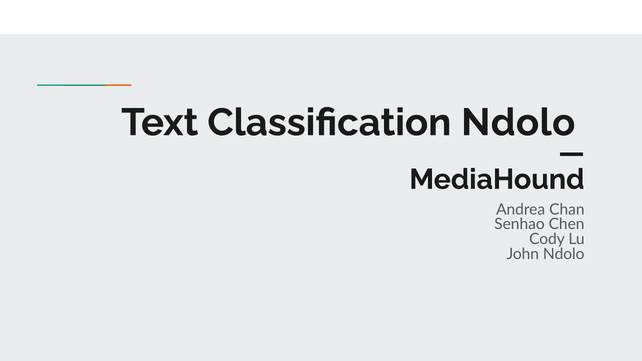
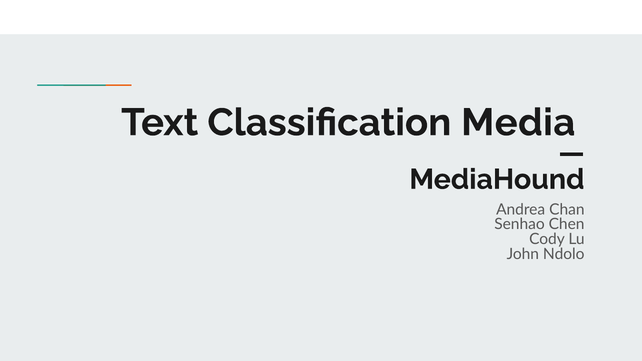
Classification Ndolo: Ndolo -> Media
